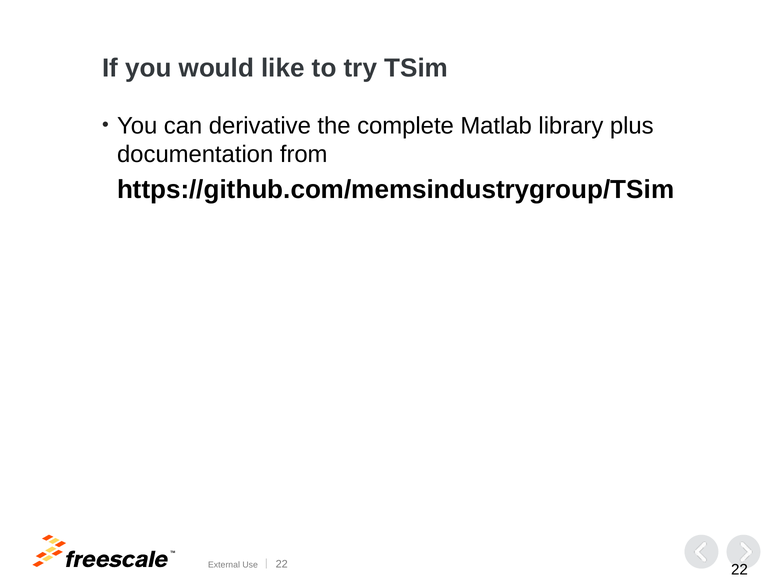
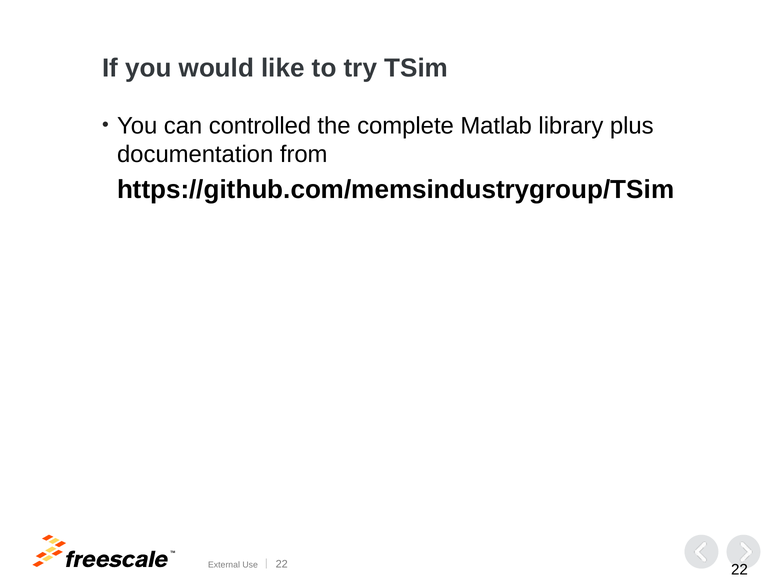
derivative: derivative -> controlled
